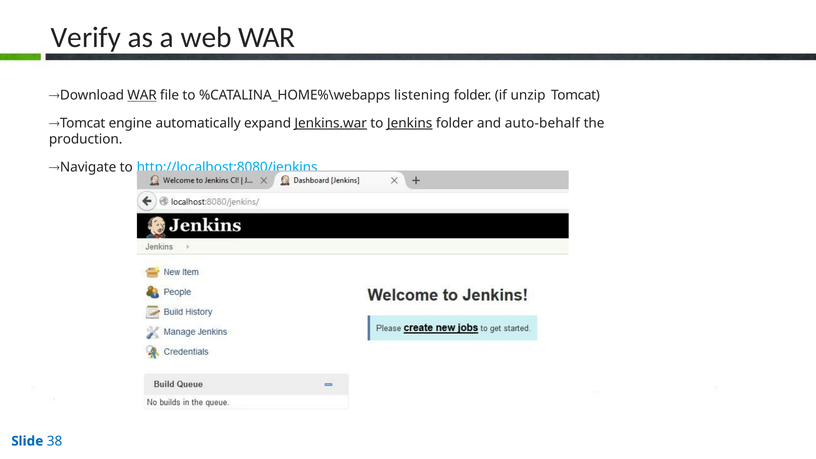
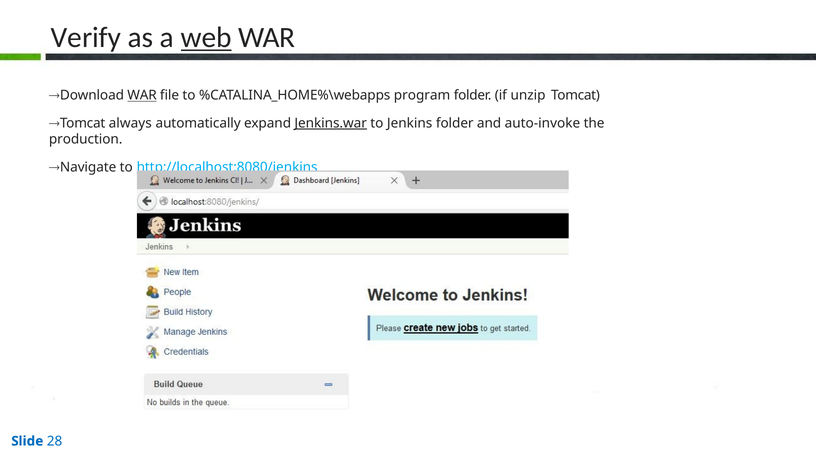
web underline: none -> present
listening: listening -> program
engine: engine -> always
Jenkins underline: present -> none
auto-behalf: auto-behalf -> auto-invoke
38: 38 -> 28
